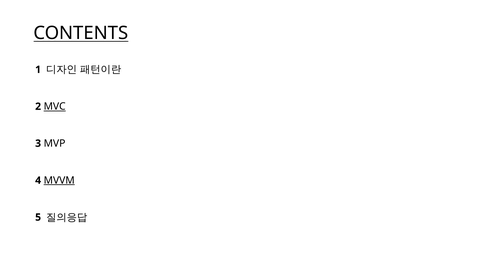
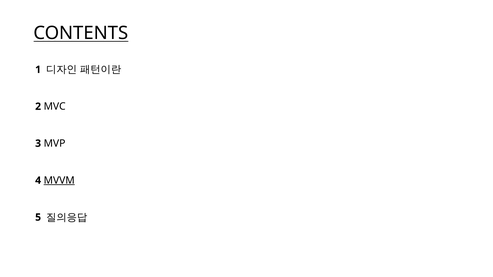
MVC underline: present -> none
